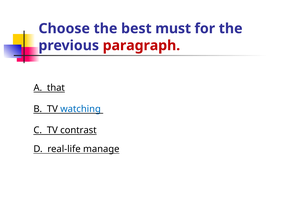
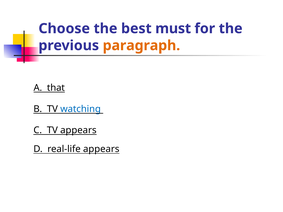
paragraph colour: red -> orange
TV contrast: contrast -> appears
real-life manage: manage -> appears
